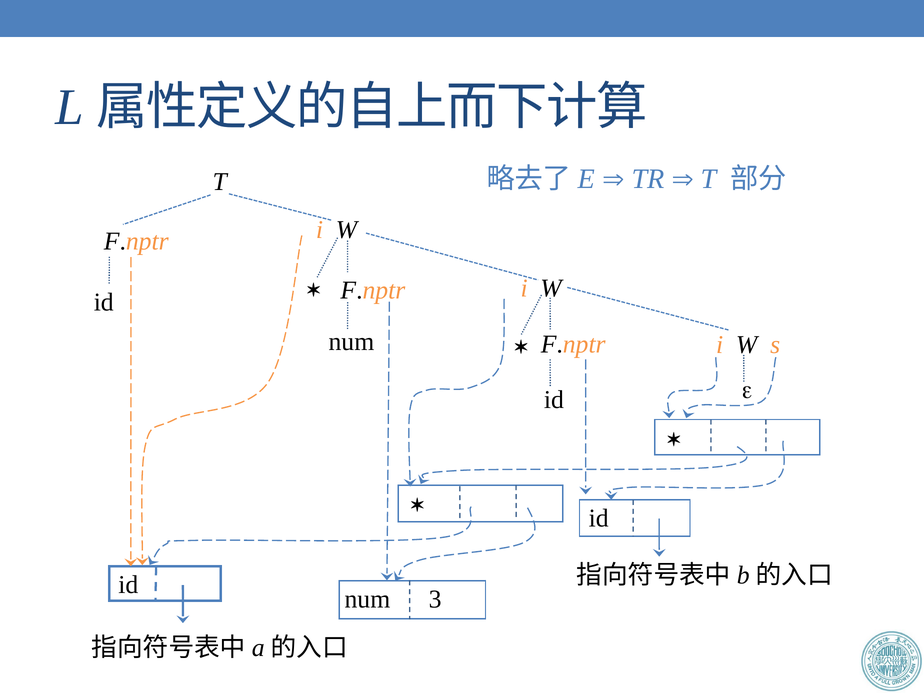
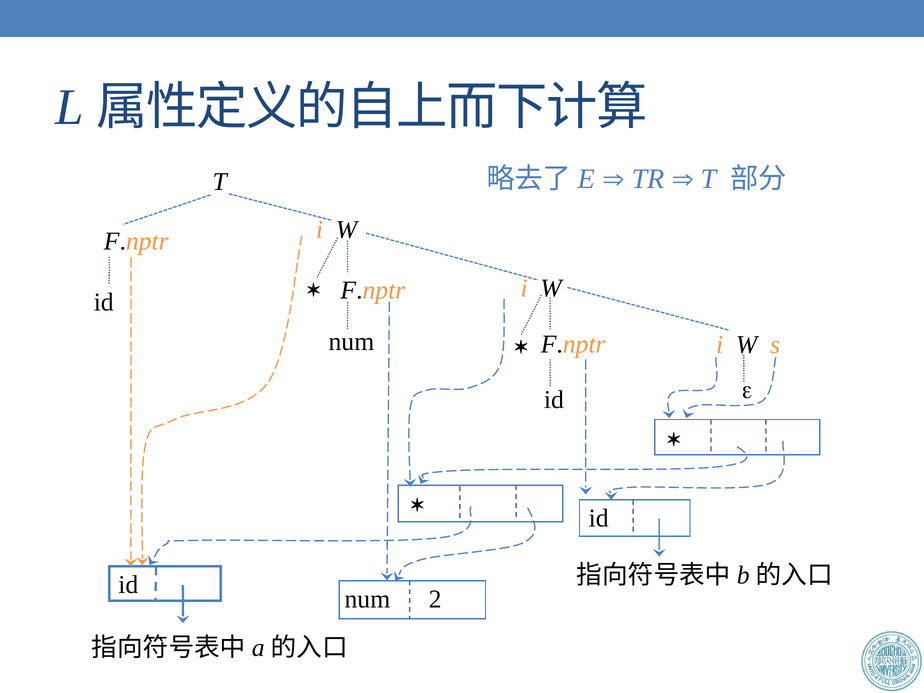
3: 3 -> 2
